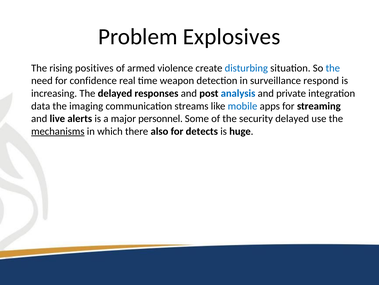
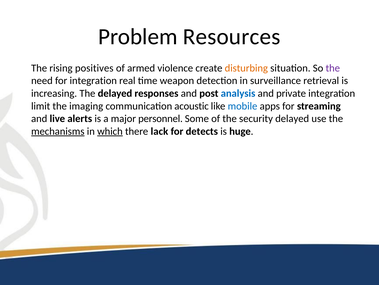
Explosives: Explosives -> Resources
disturbing colour: blue -> orange
the at (333, 68) colour: blue -> purple
for confidence: confidence -> integration
respond: respond -> retrieval
data: data -> limit
streams: streams -> acoustic
which underline: none -> present
also: also -> lack
